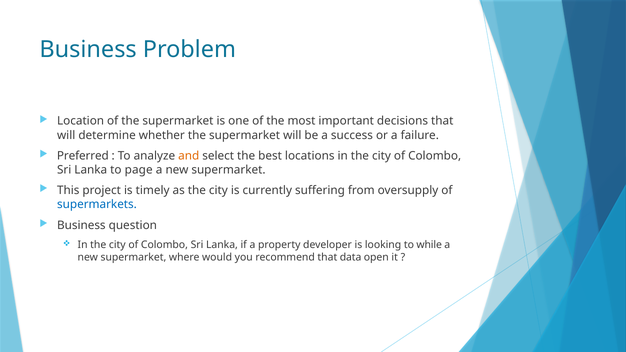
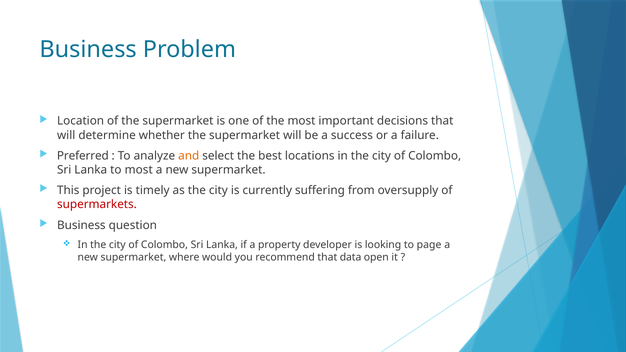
to page: page -> most
supermarkets colour: blue -> red
while: while -> page
